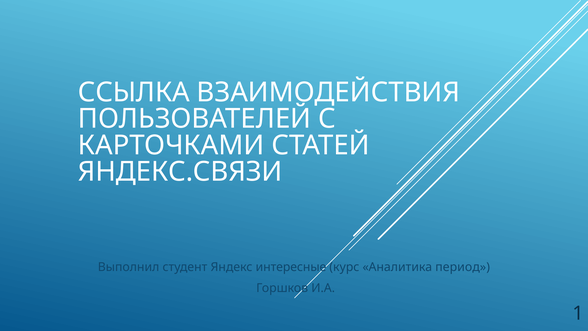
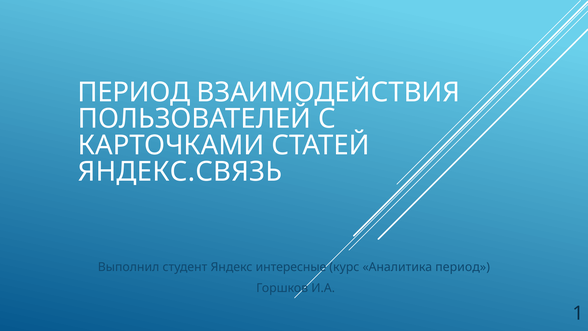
ССЫЛКА at (134, 92): ССЫЛКА -> ПЕРИОД
ЯНДЕКС.СВЯЗИ: ЯНДЕКС.СВЯЗИ -> ЯНДЕКС.СВЯЗЬ
